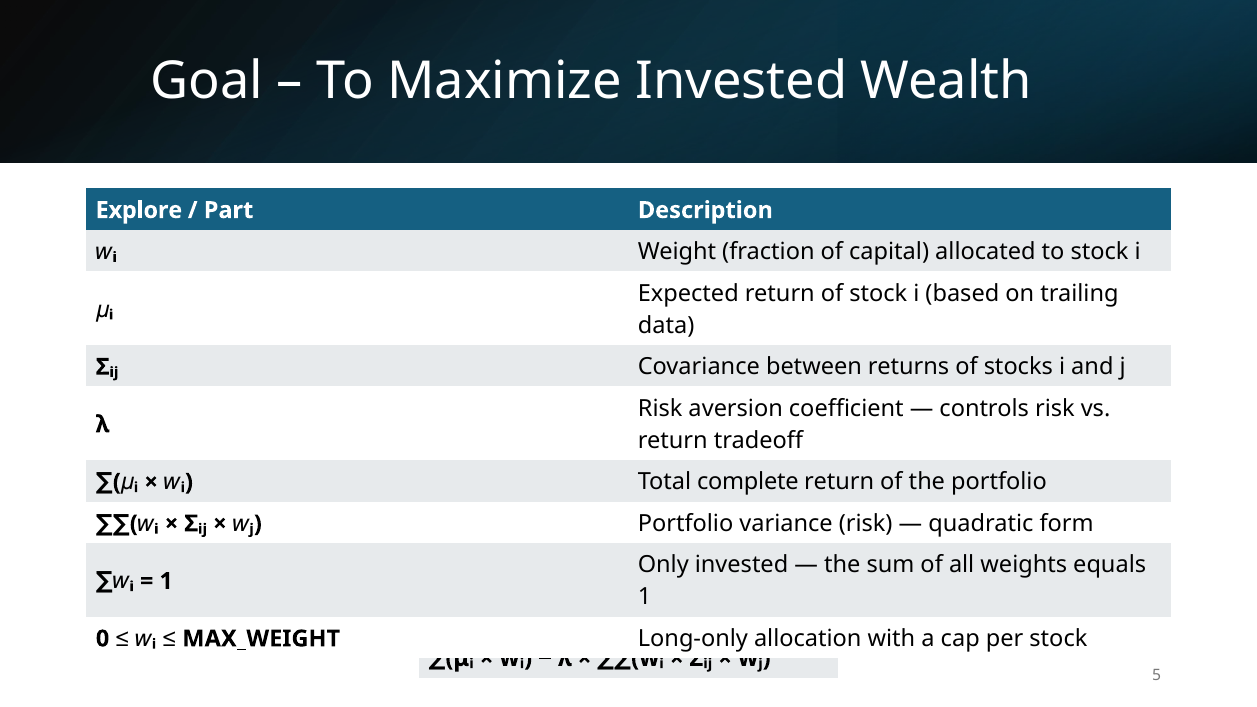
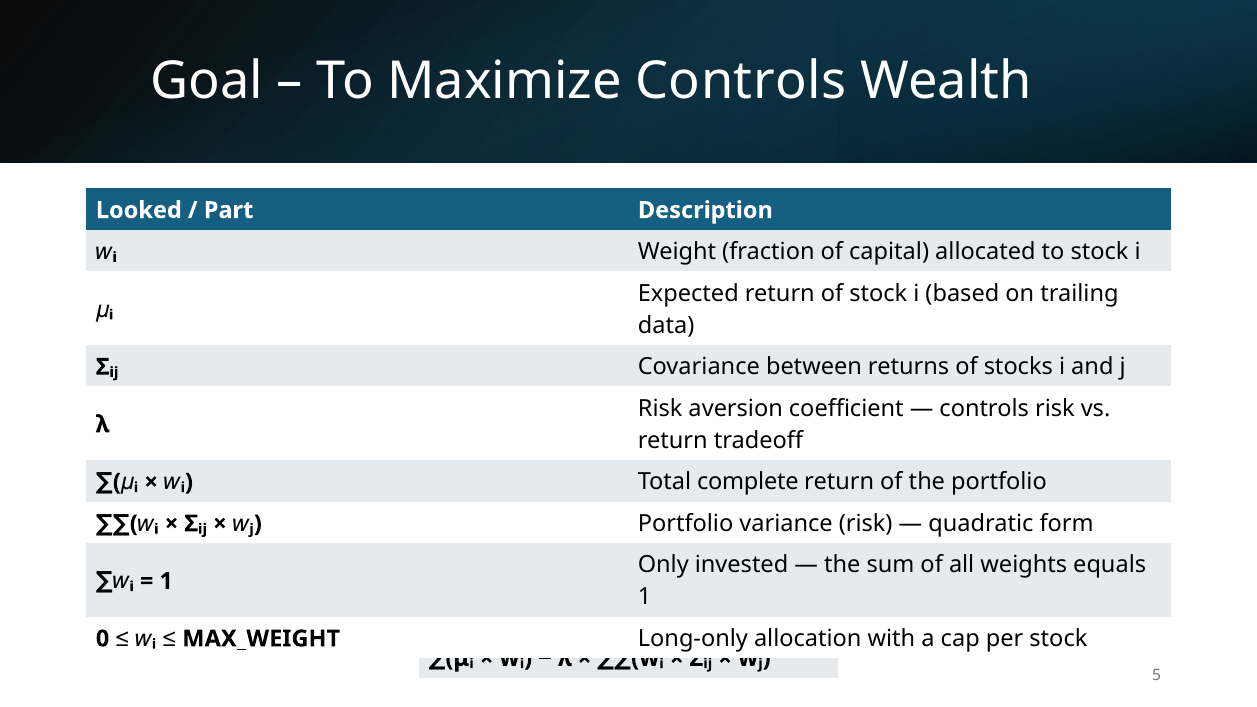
Maximize Invested: Invested -> Controls
Explore: Explore -> Looked
